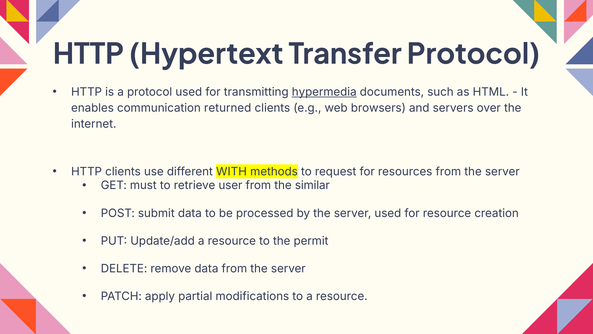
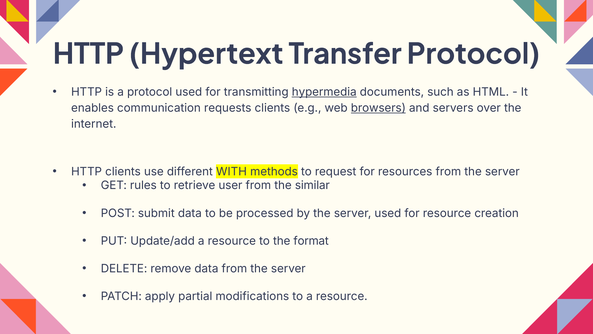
returned: returned -> requests
browsers underline: none -> present
must: must -> rules
permit: permit -> format
